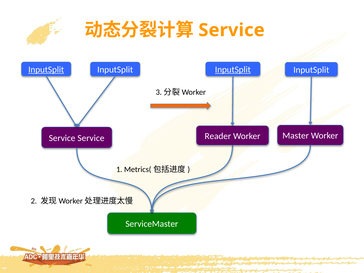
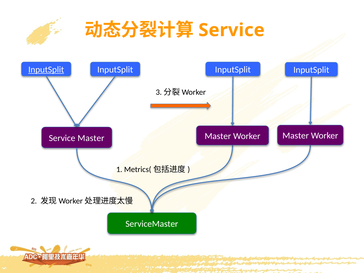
InputSplit at (233, 70) underline: present -> none
Reader at (218, 136): Reader -> Master
Service Service: Service -> Master
